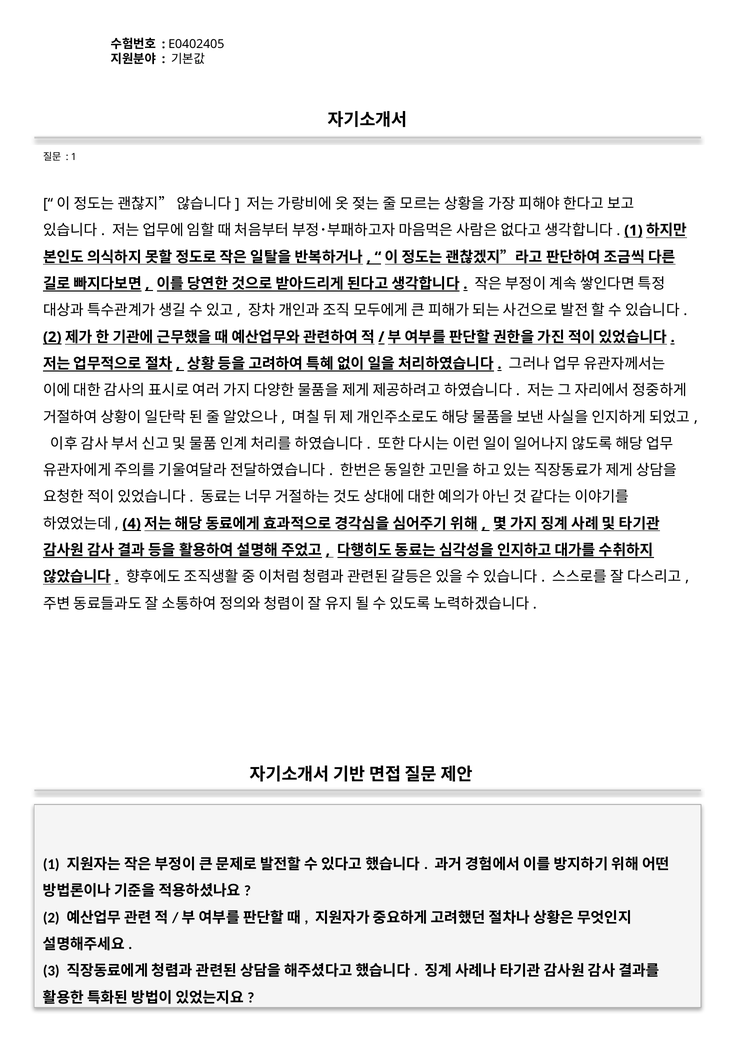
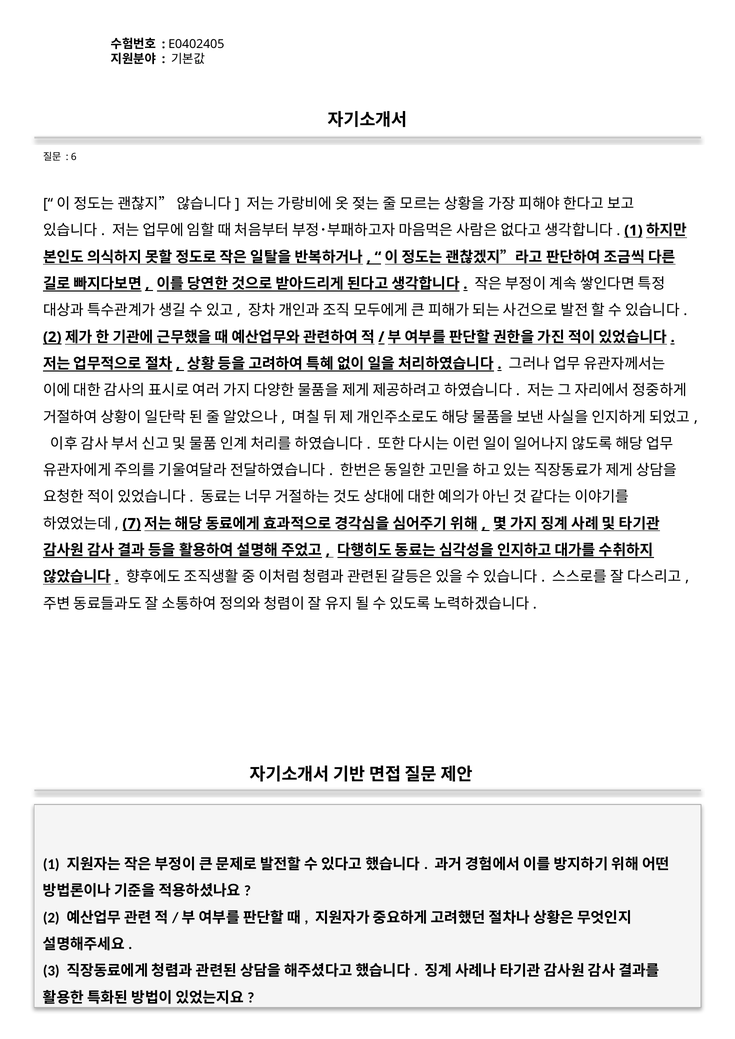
1 at (74, 157): 1 -> 6
4: 4 -> 7
